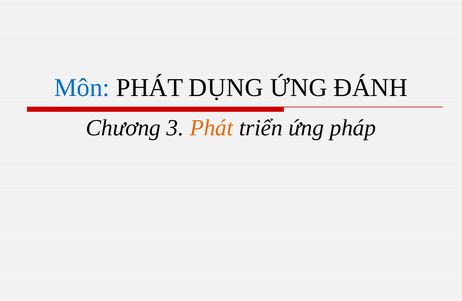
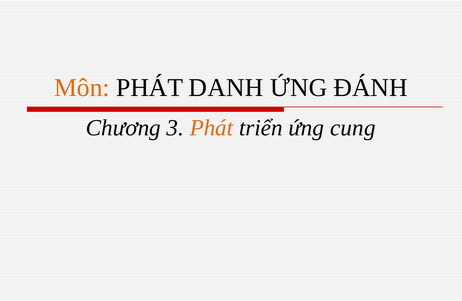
Môn colour: blue -> orange
DỤNG: DỤNG -> DANH
pháp: pháp -> cung
